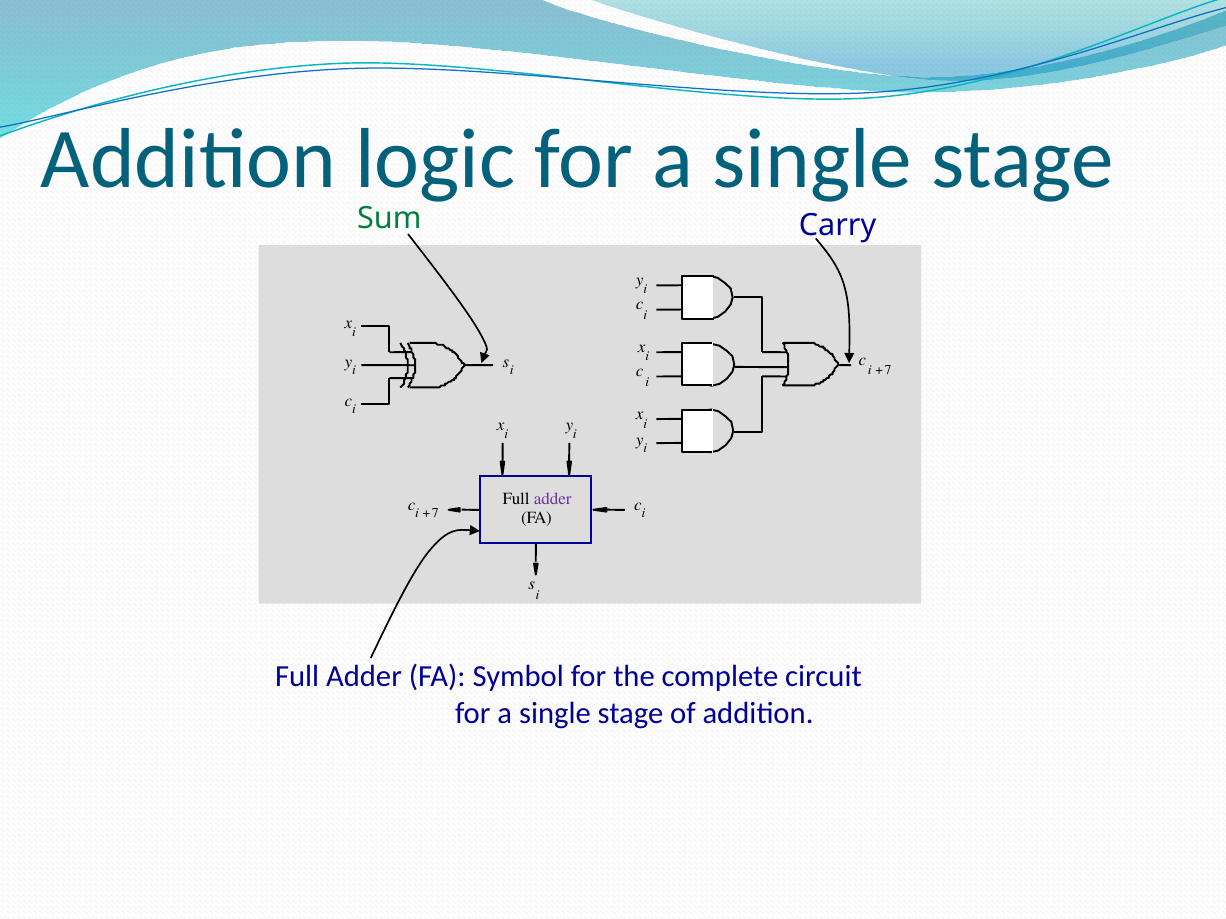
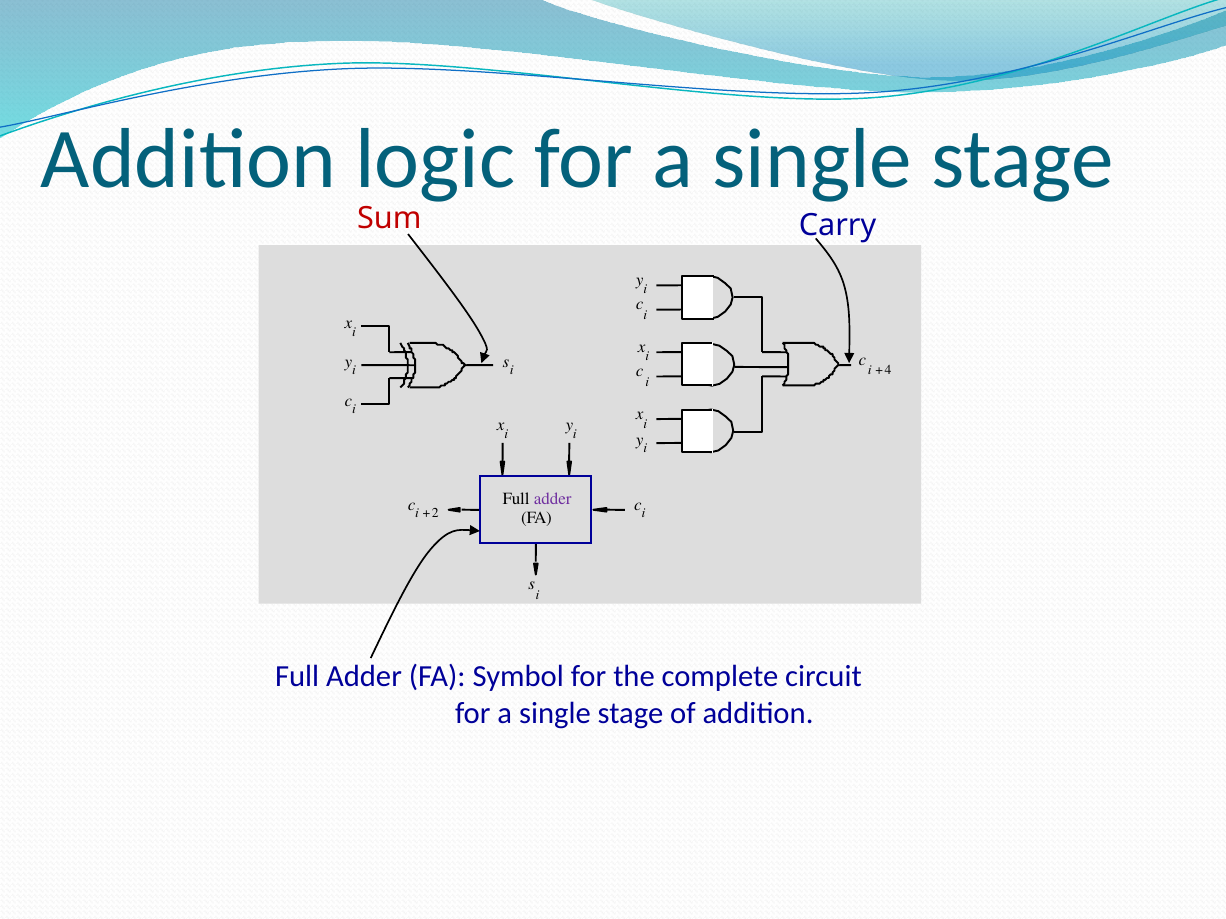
Sum colour: green -> red
7 at (888, 371): 7 -> 4
7 at (435, 514): 7 -> 2
